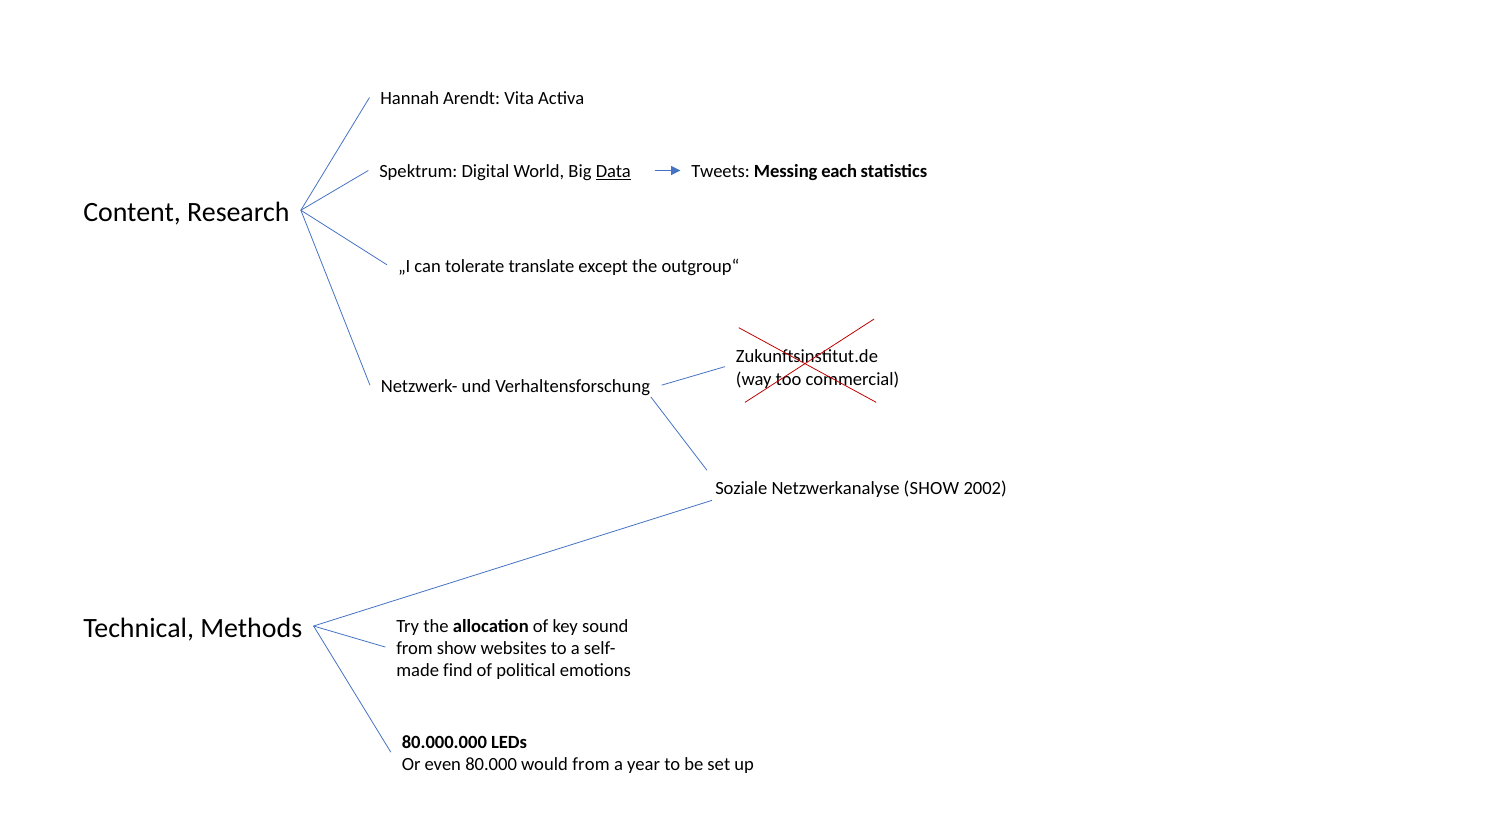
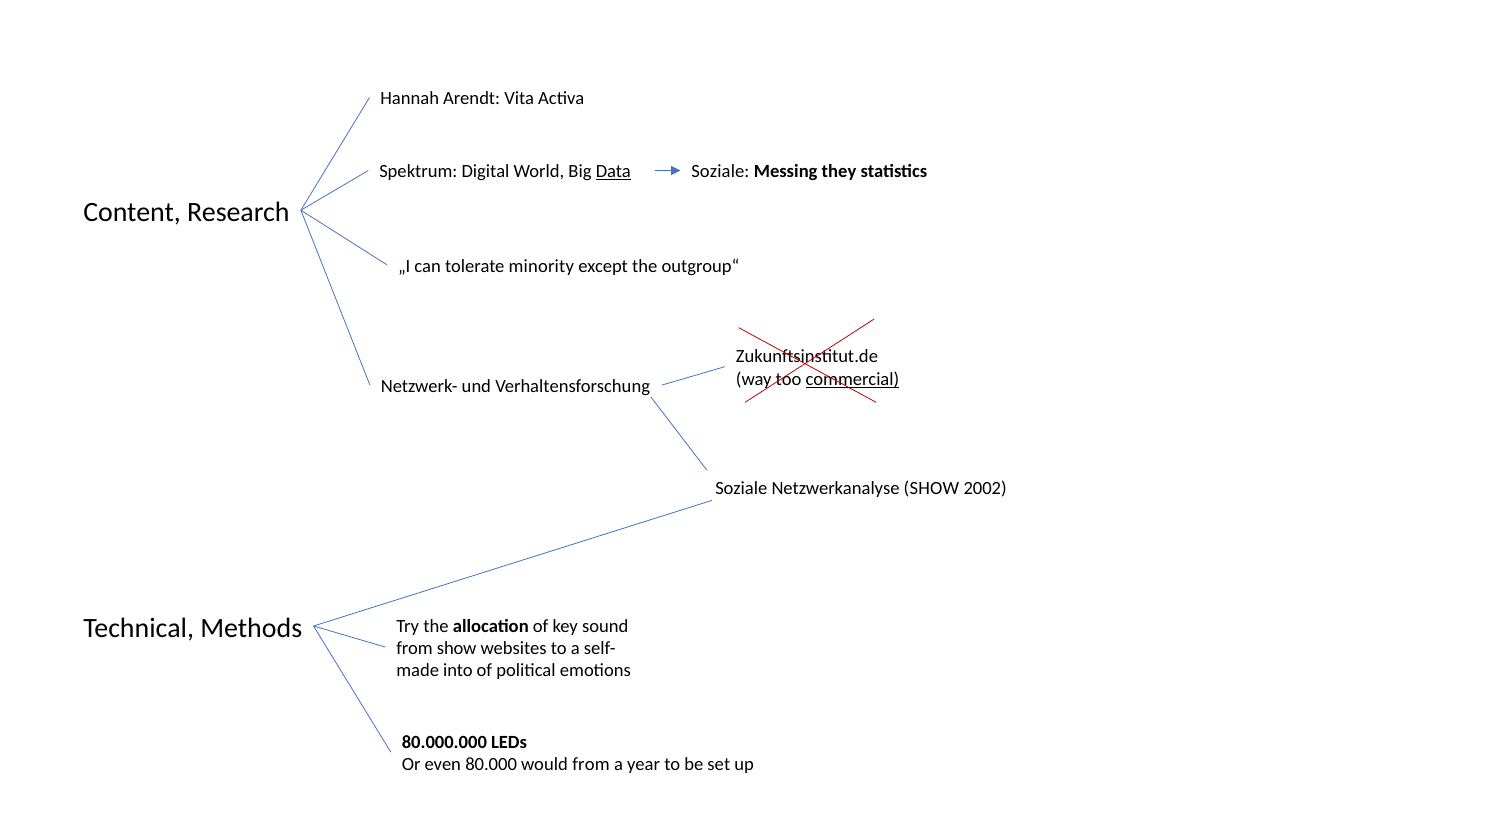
Tweets at (721, 172): Tweets -> Soziale
each: each -> they
translate: translate -> minority
commercial underline: none -> present
find: find -> into
